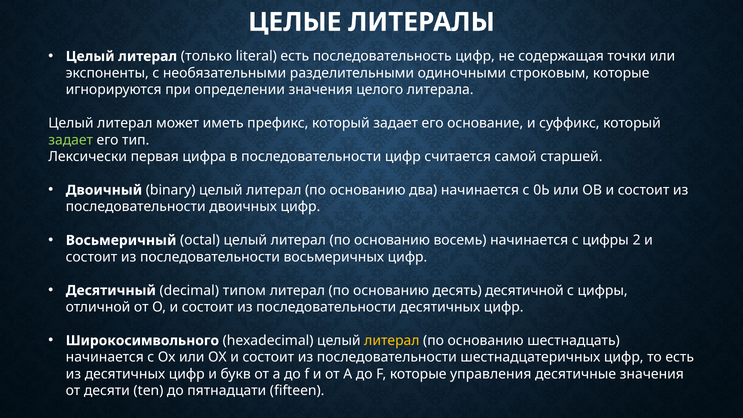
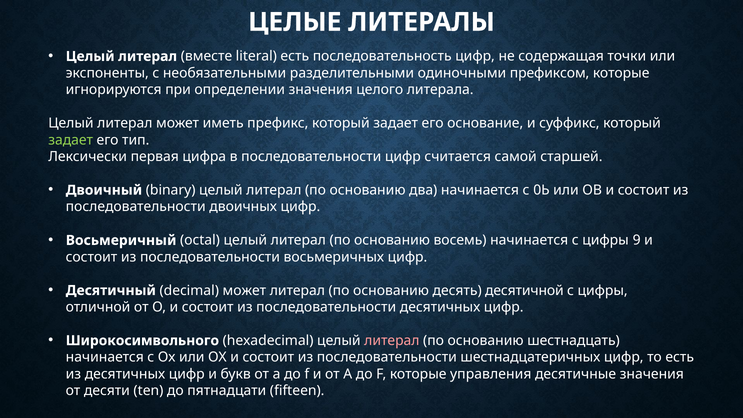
только: только -> вместе
строковым: строковым -> префиксом
2: 2 -> 9
decimal типом: типом -> может
литерал at (392, 341) colour: yellow -> pink
